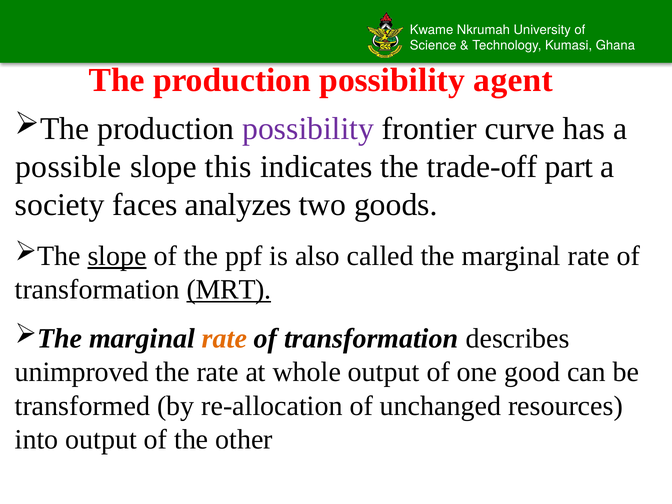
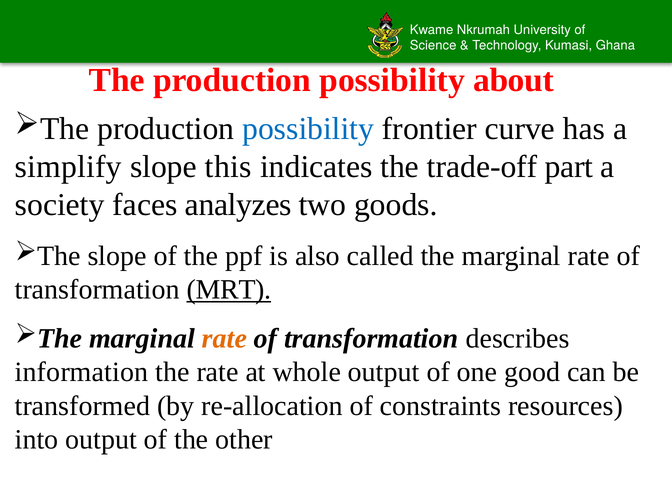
agent: agent -> about
possibility at (308, 129) colour: purple -> blue
possible: possible -> simplify
slope at (117, 256) underline: present -> none
unimproved: unimproved -> information
unchanged: unchanged -> constraints
